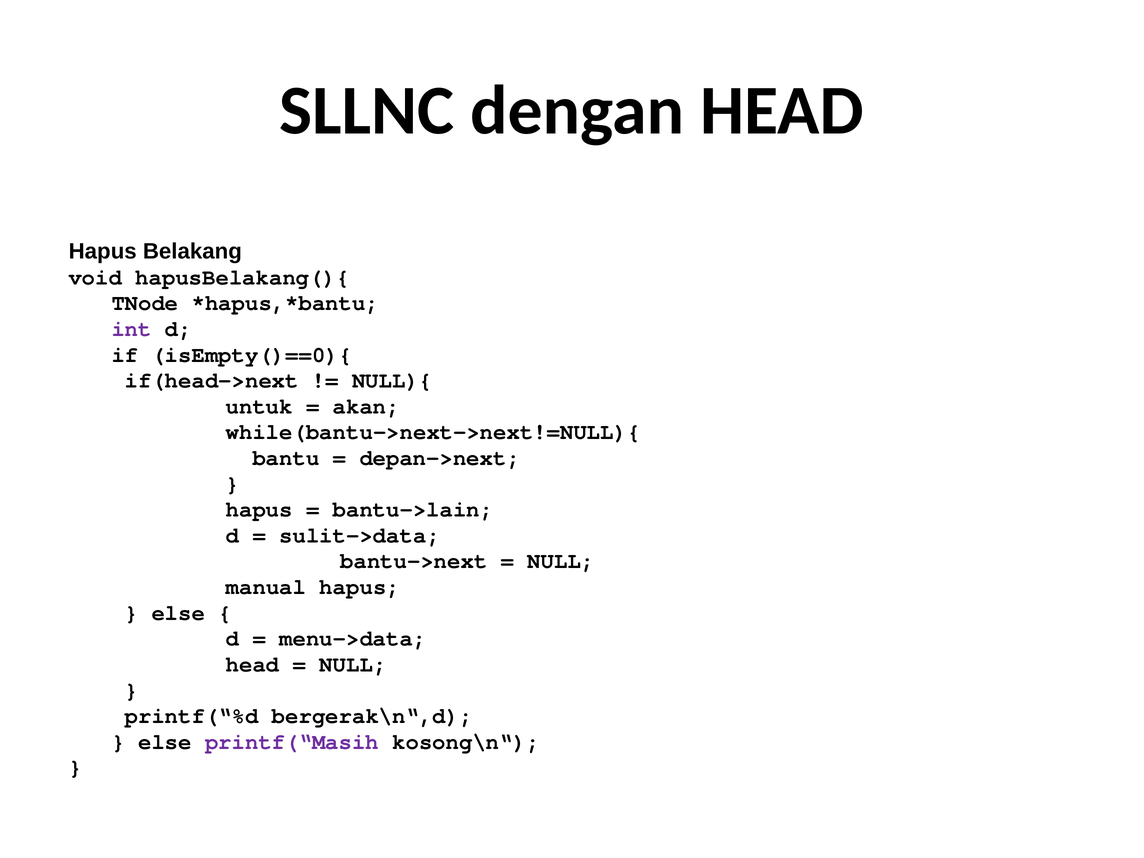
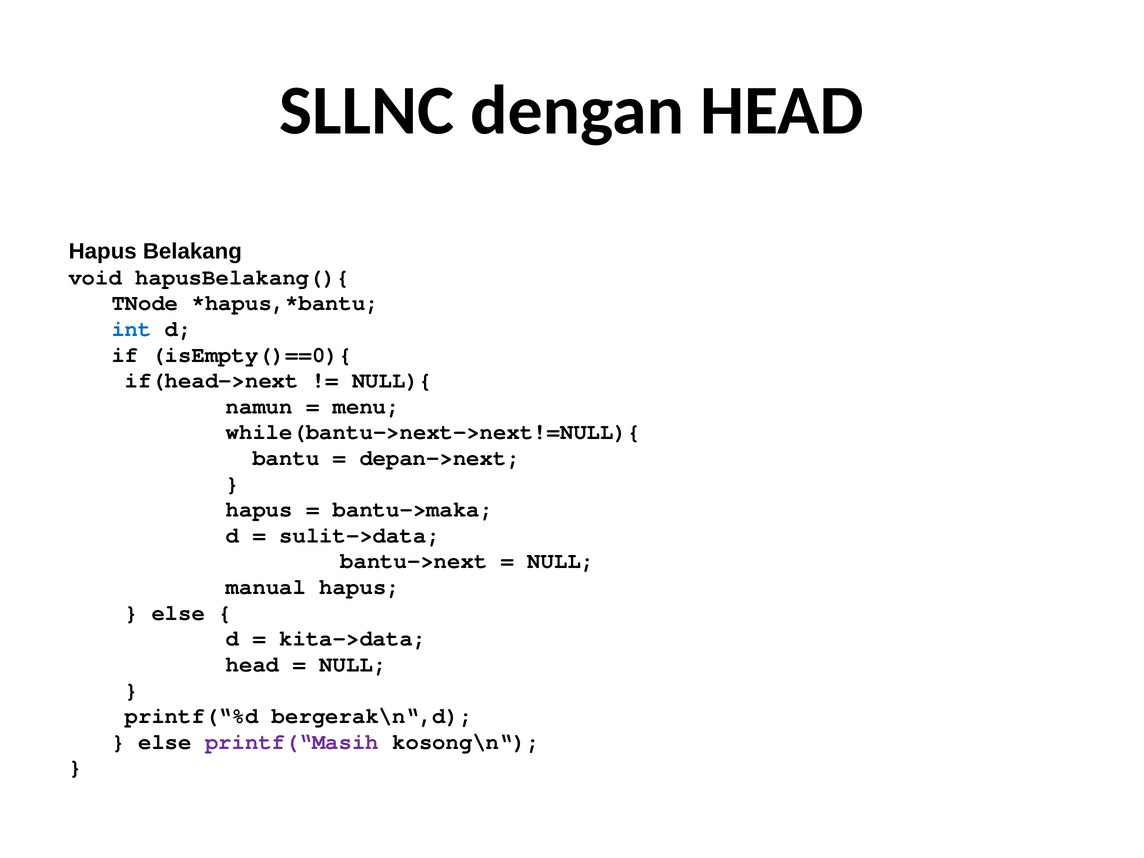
int colour: purple -> blue
untuk: untuk -> namun
akan: akan -> menu
bantu->lain: bantu->lain -> bantu->maka
menu->data: menu->data -> kita->data
